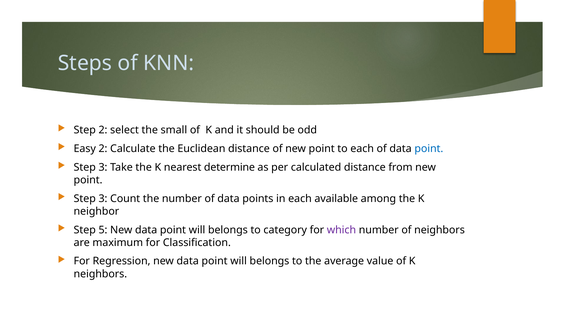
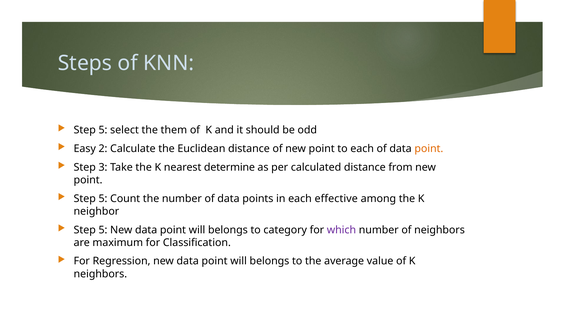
2 at (103, 130): 2 -> 5
small: small -> them
point at (429, 148) colour: blue -> orange
3 at (103, 198): 3 -> 5
available: available -> effective
